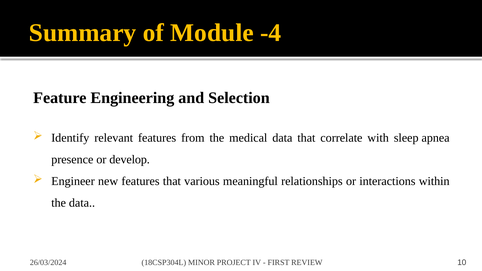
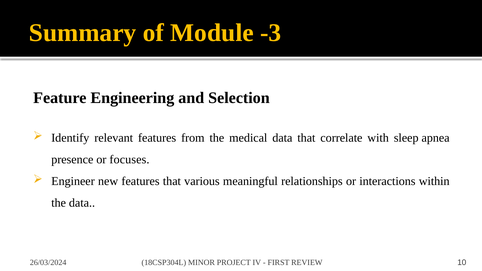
-4: -4 -> -3
develop: develop -> focuses
